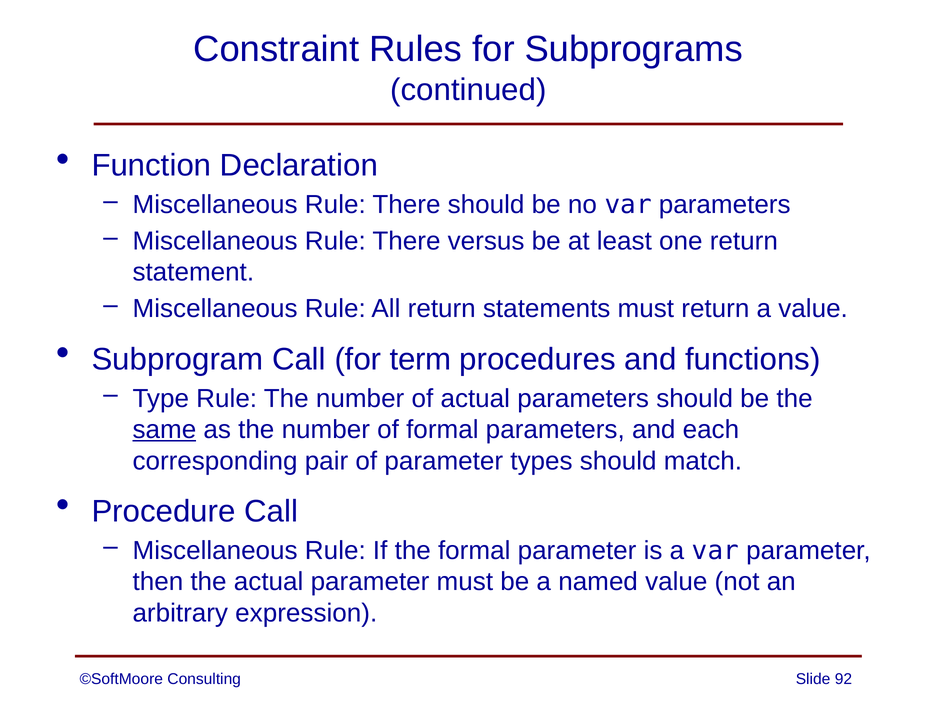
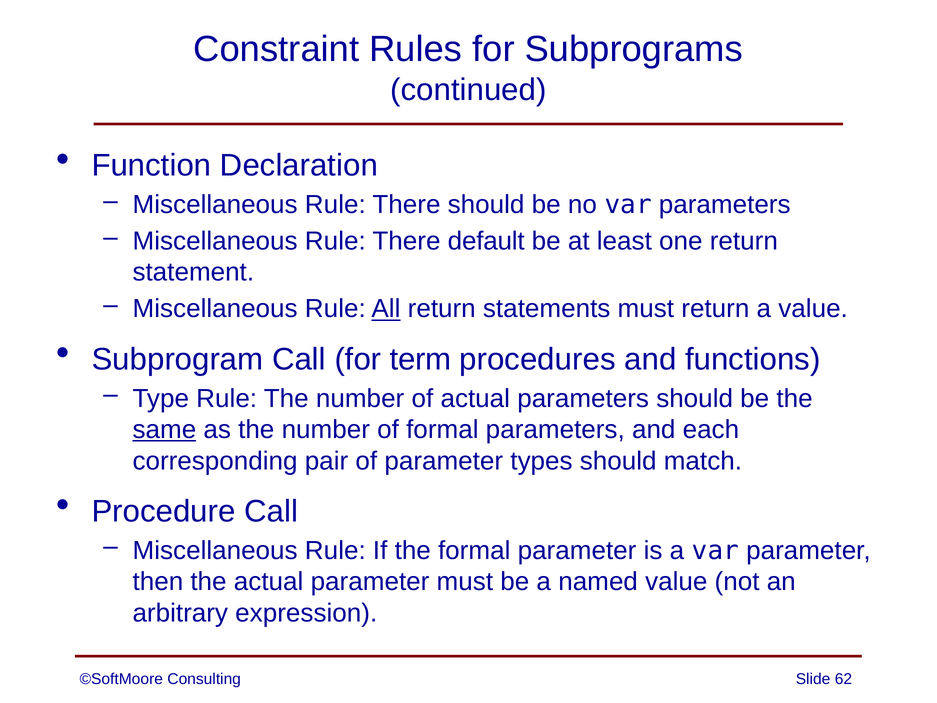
versus: versus -> default
All underline: none -> present
92: 92 -> 62
